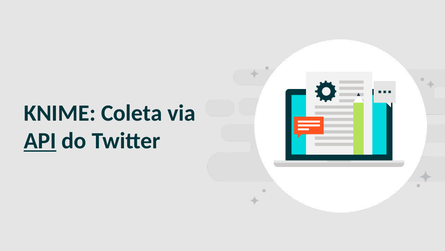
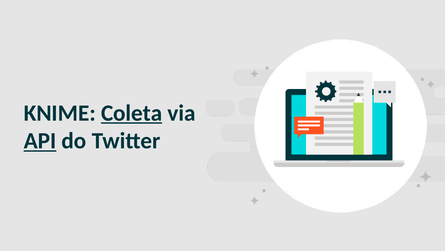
Coleta underline: none -> present
